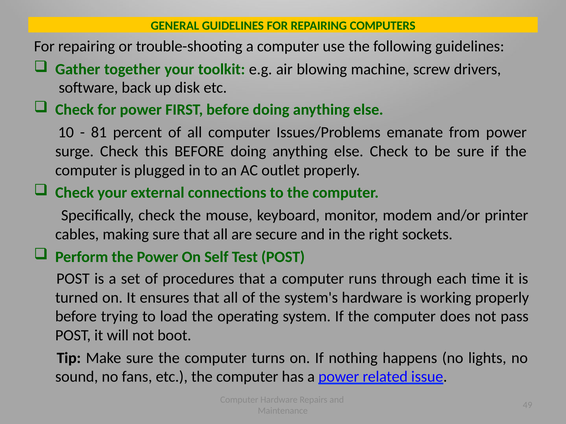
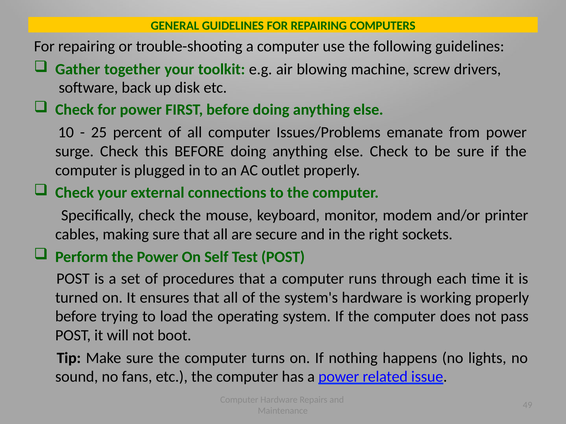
81: 81 -> 25
